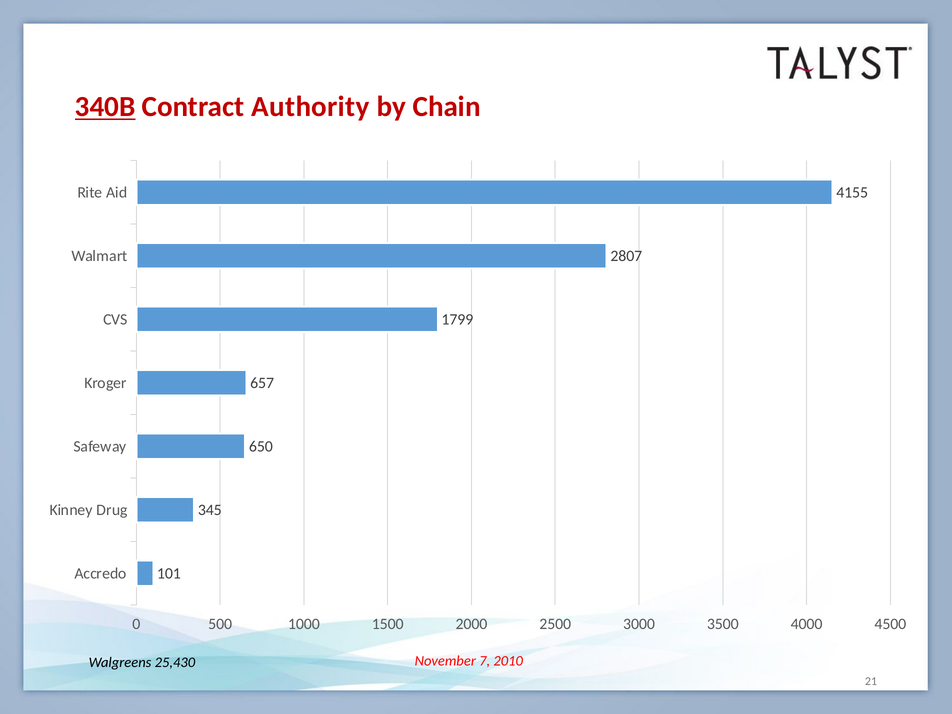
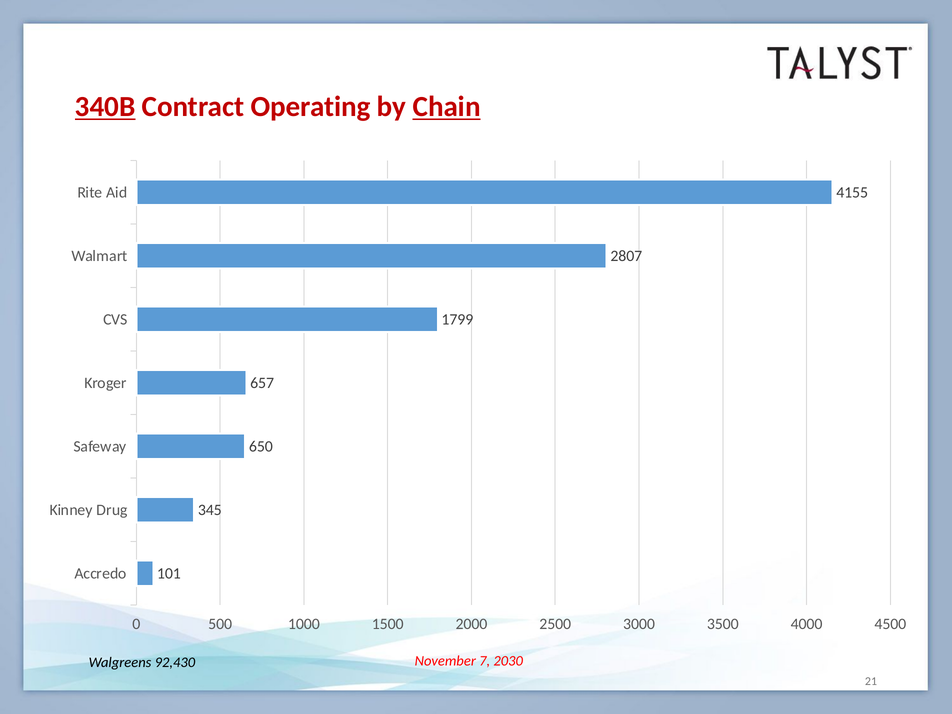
Authority: Authority -> Operating
Chain underline: none -> present
25,430: 25,430 -> 92,430
2010: 2010 -> 2030
